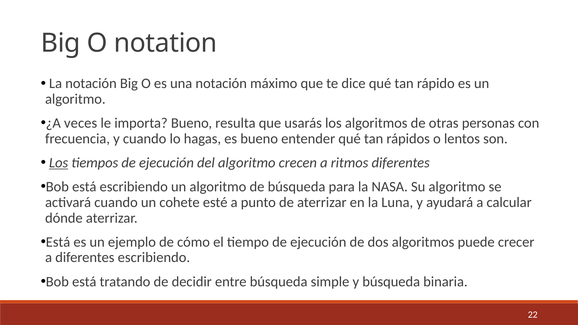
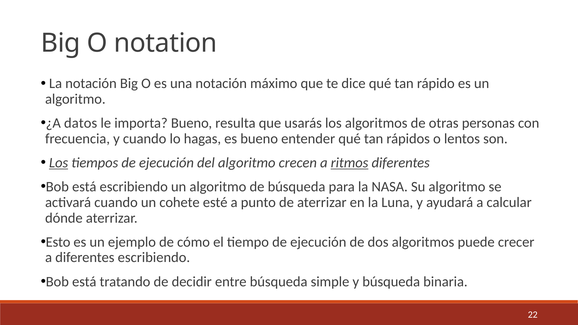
veces: veces -> datos
ritmos underline: none -> present
Está at (58, 242): Está -> Esto
